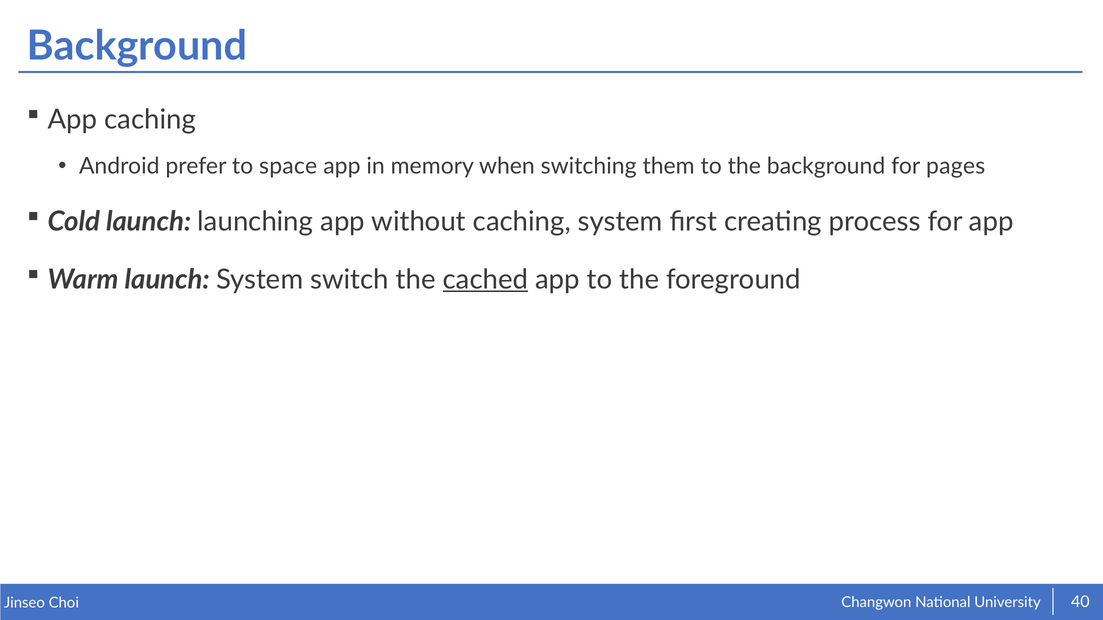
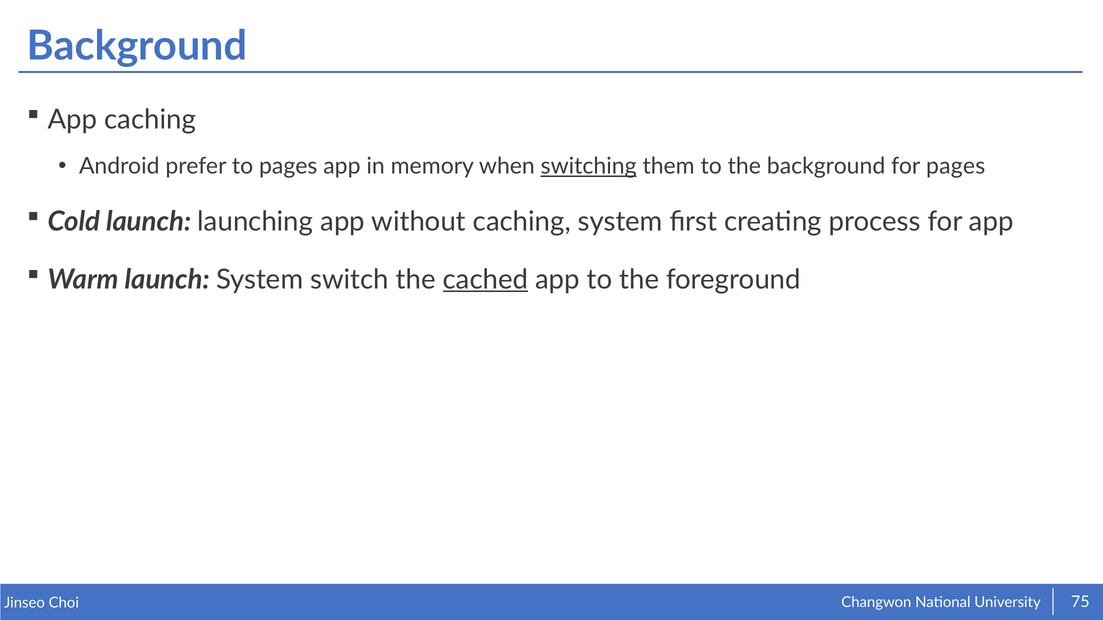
to space: space -> pages
switching underline: none -> present
40: 40 -> 75
